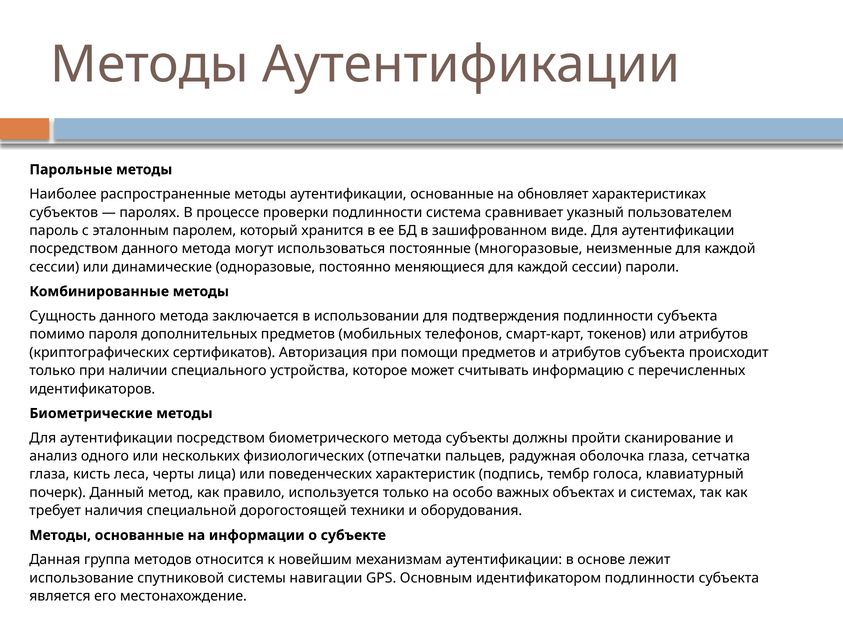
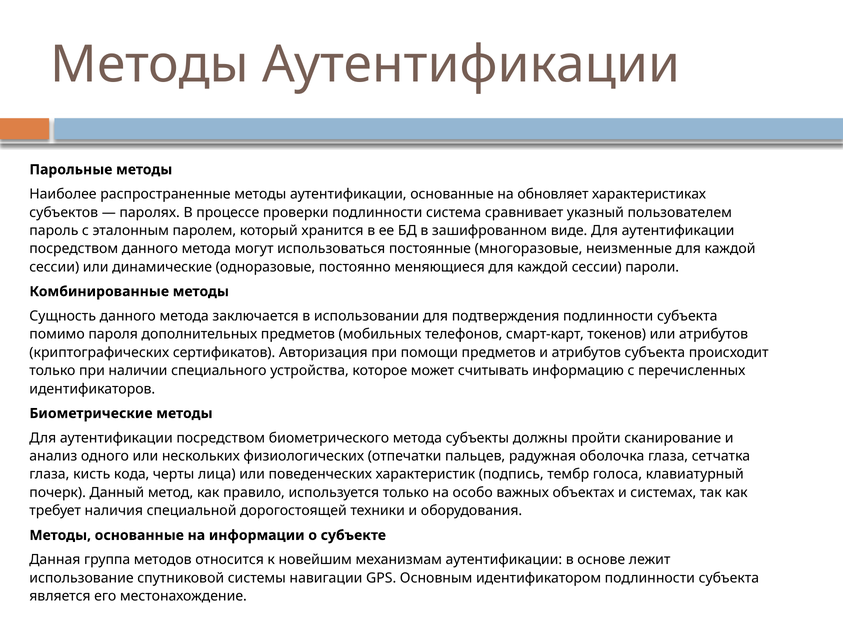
леса: леса -> кода
